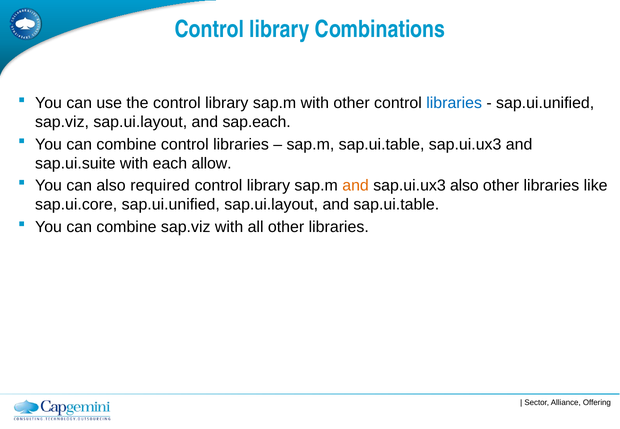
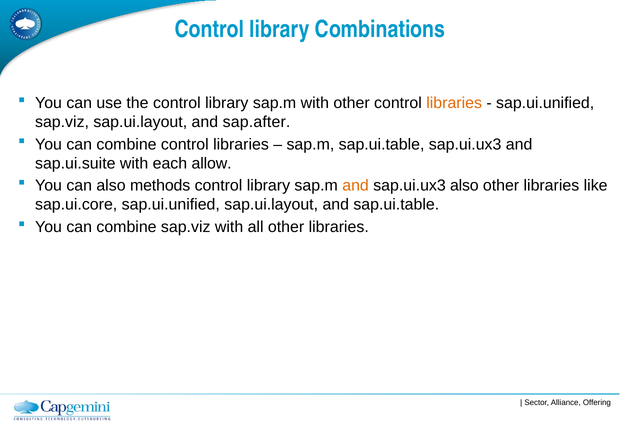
libraries at (454, 103) colour: blue -> orange
sap.each: sap.each -> sap.after
required: required -> methods
